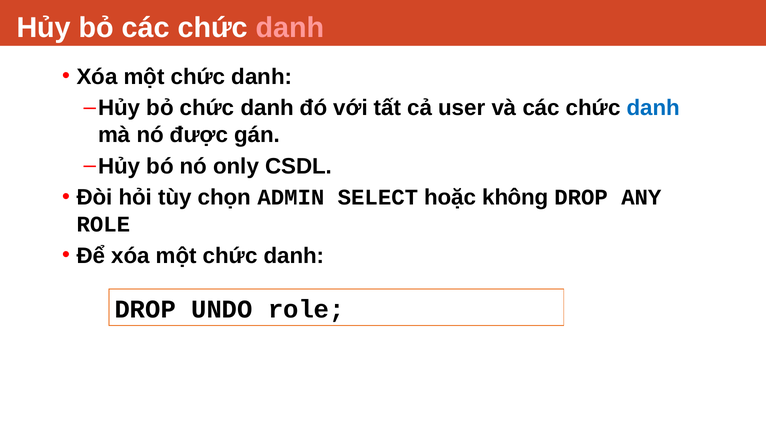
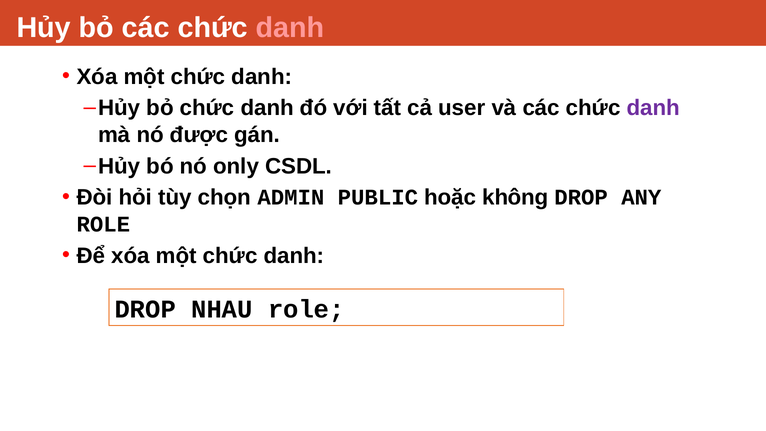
danh at (653, 108) colour: blue -> purple
SELECT: SELECT -> PUBLIC
UNDO: UNDO -> NHAU
